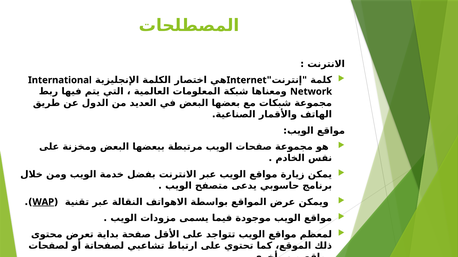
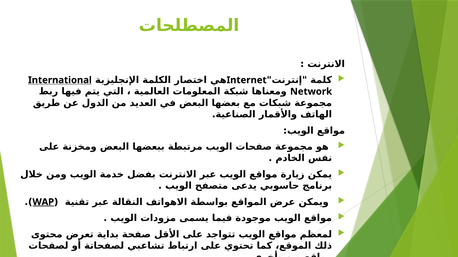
International underline: none -> present
